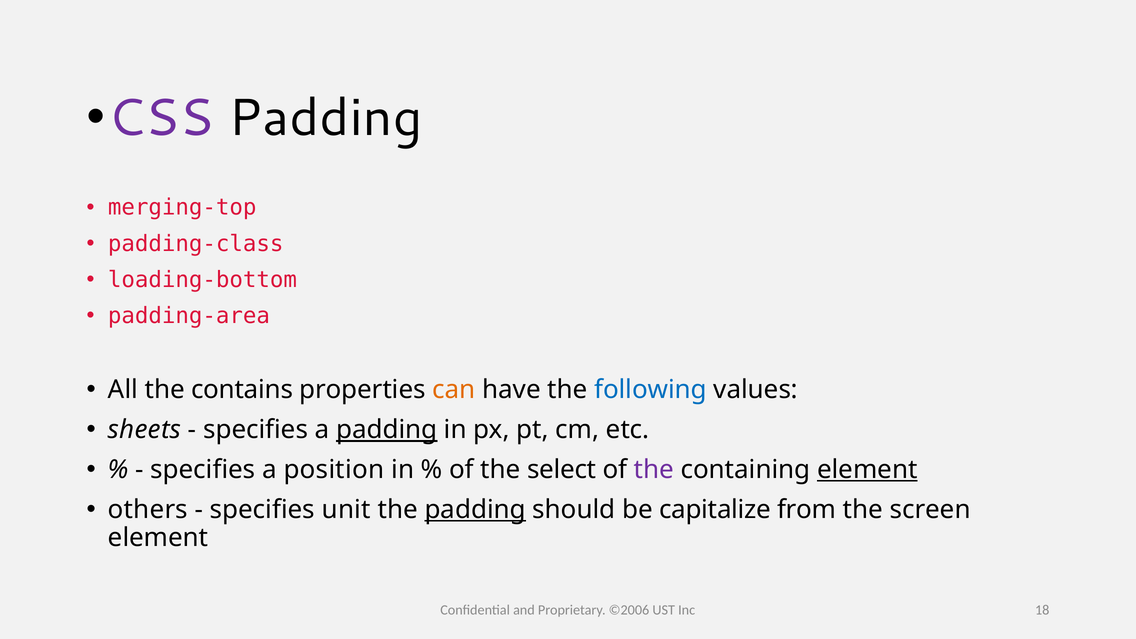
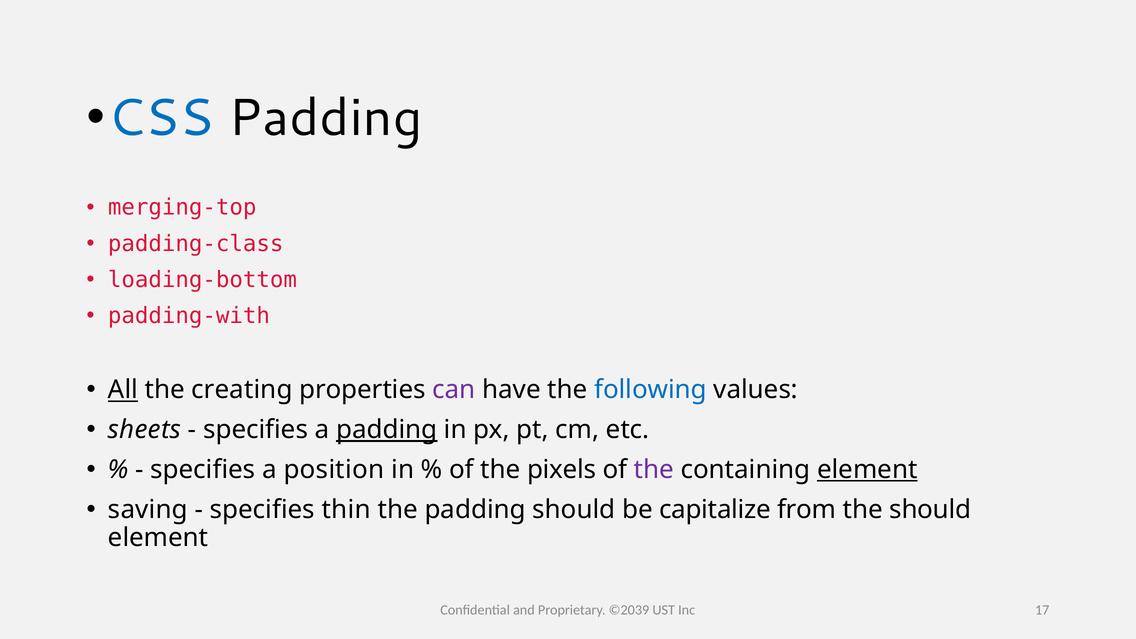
CSS colour: purple -> blue
padding-area: padding-area -> padding-with
All underline: none -> present
contains: contains -> creating
can colour: orange -> purple
select: select -> pixels
others: others -> saving
unit: unit -> thin
padding at (475, 510) underline: present -> none
the screen: screen -> should
©2006: ©2006 -> ©2039
18: 18 -> 17
